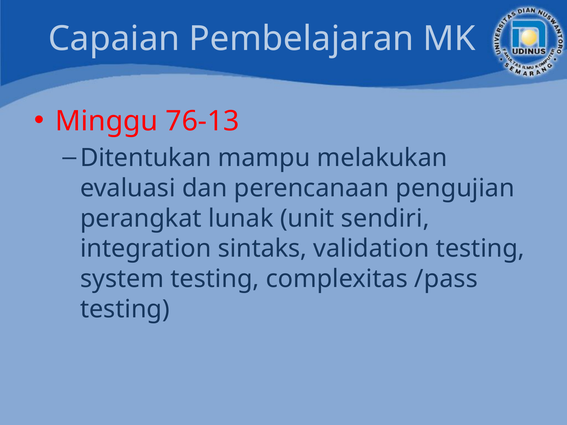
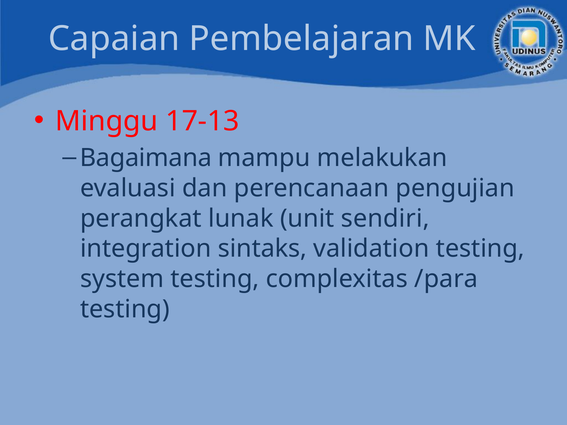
76-13: 76-13 -> 17-13
Ditentukan: Ditentukan -> Bagaimana
/pass: /pass -> /para
